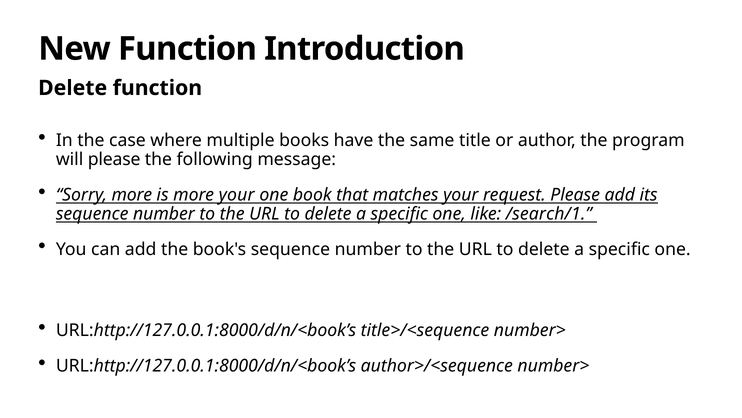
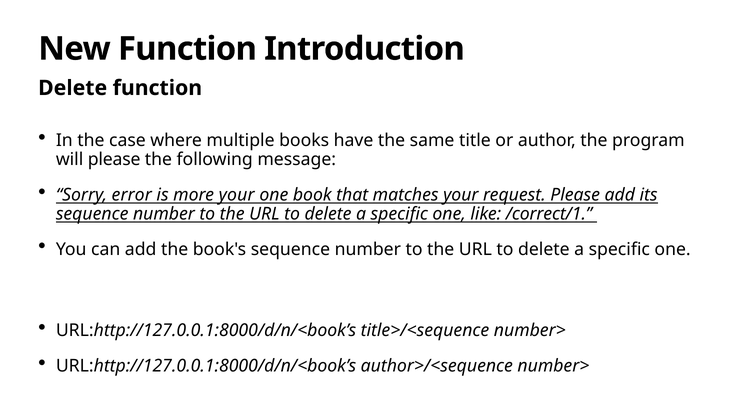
Sorry more: more -> error
/search/1: /search/1 -> /correct/1
